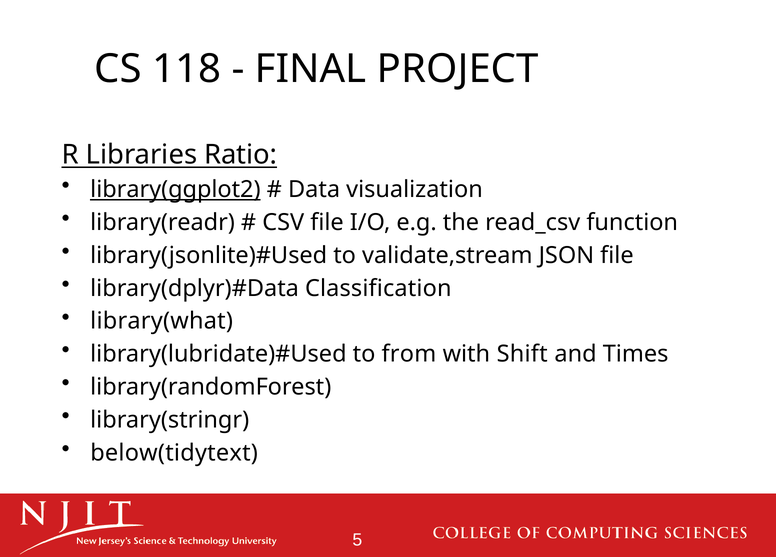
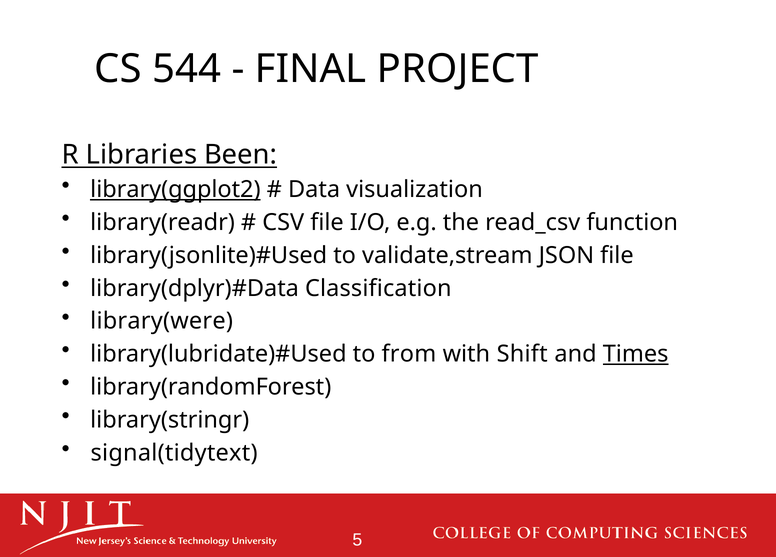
118: 118 -> 544
Ratio: Ratio -> Been
library(what: library(what -> library(were
Times underline: none -> present
below(tidytext: below(tidytext -> signal(tidytext
